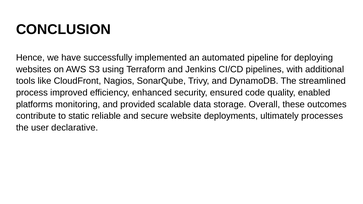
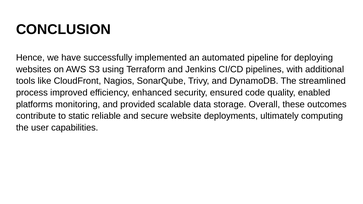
processes: processes -> computing
declarative: declarative -> capabilities
